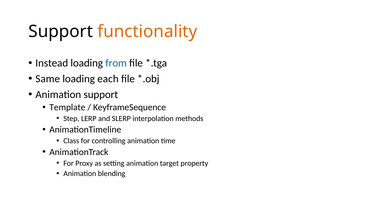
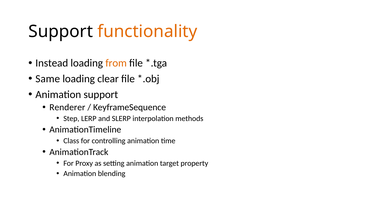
from colour: blue -> orange
each: each -> clear
Template: Template -> Renderer
